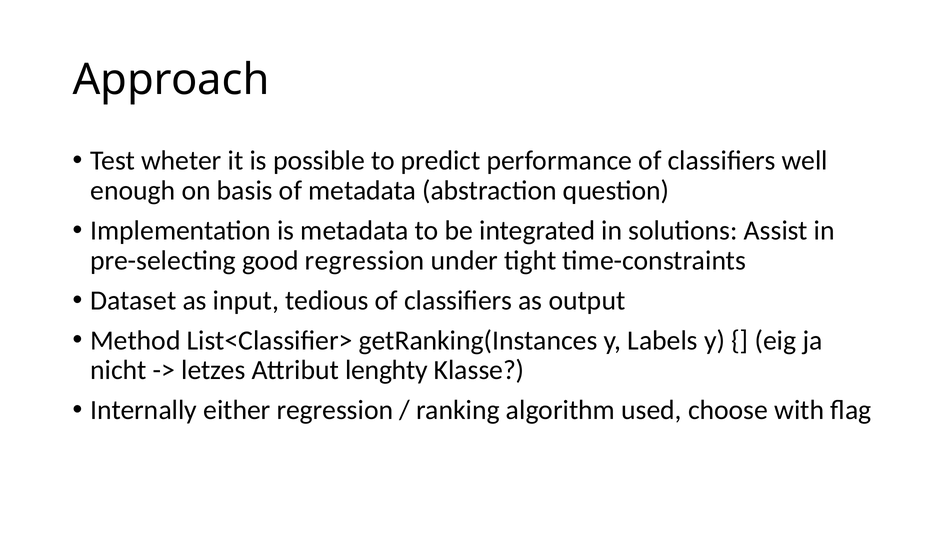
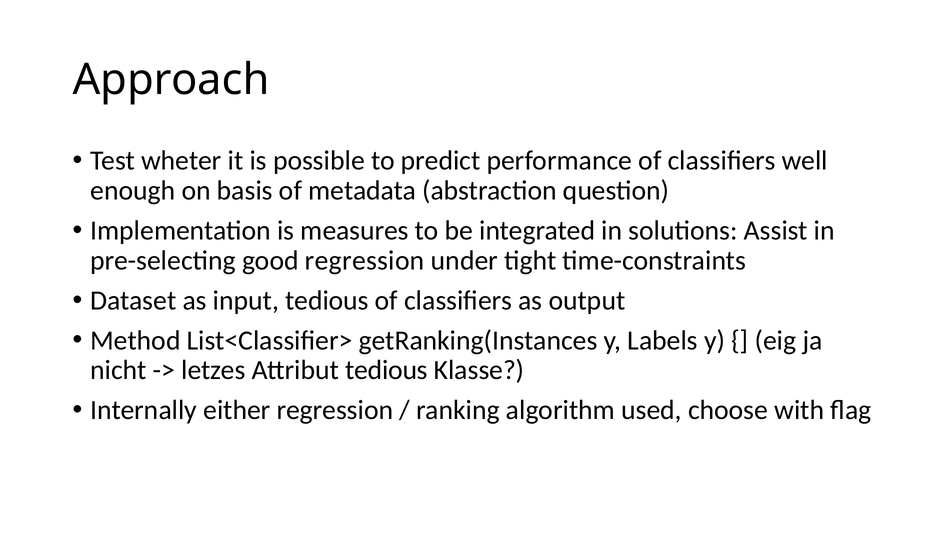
is metadata: metadata -> measures
Attribut lenghty: lenghty -> tedious
